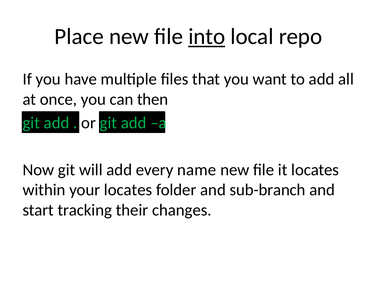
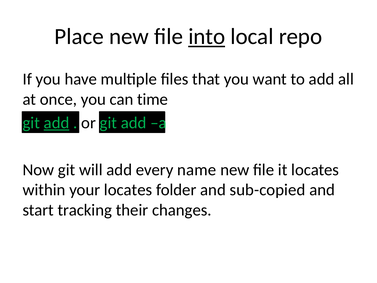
then: then -> time
add at (57, 123) underline: none -> present
sub-branch: sub-branch -> sub-copied
